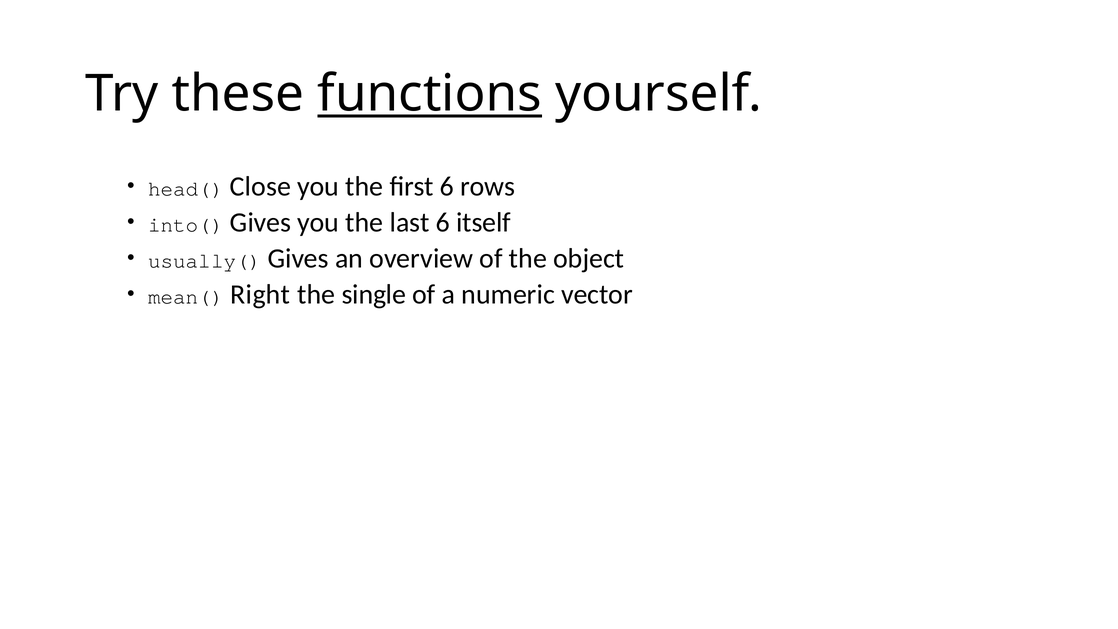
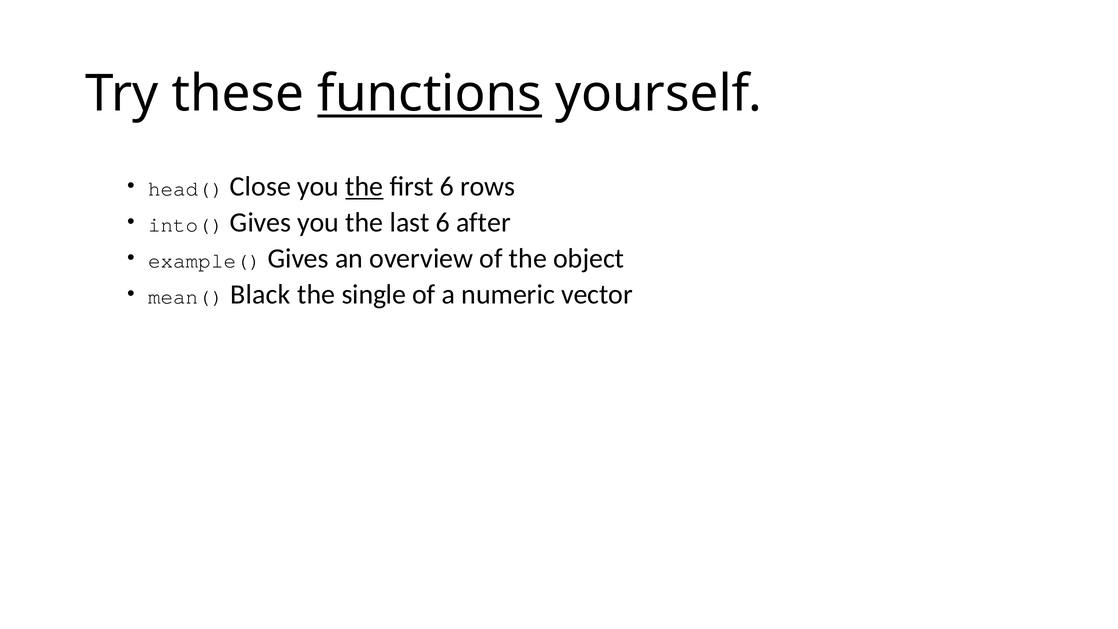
the at (364, 187) underline: none -> present
itself: itself -> after
usually(: usually( -> example(
Right: Right -> Black
